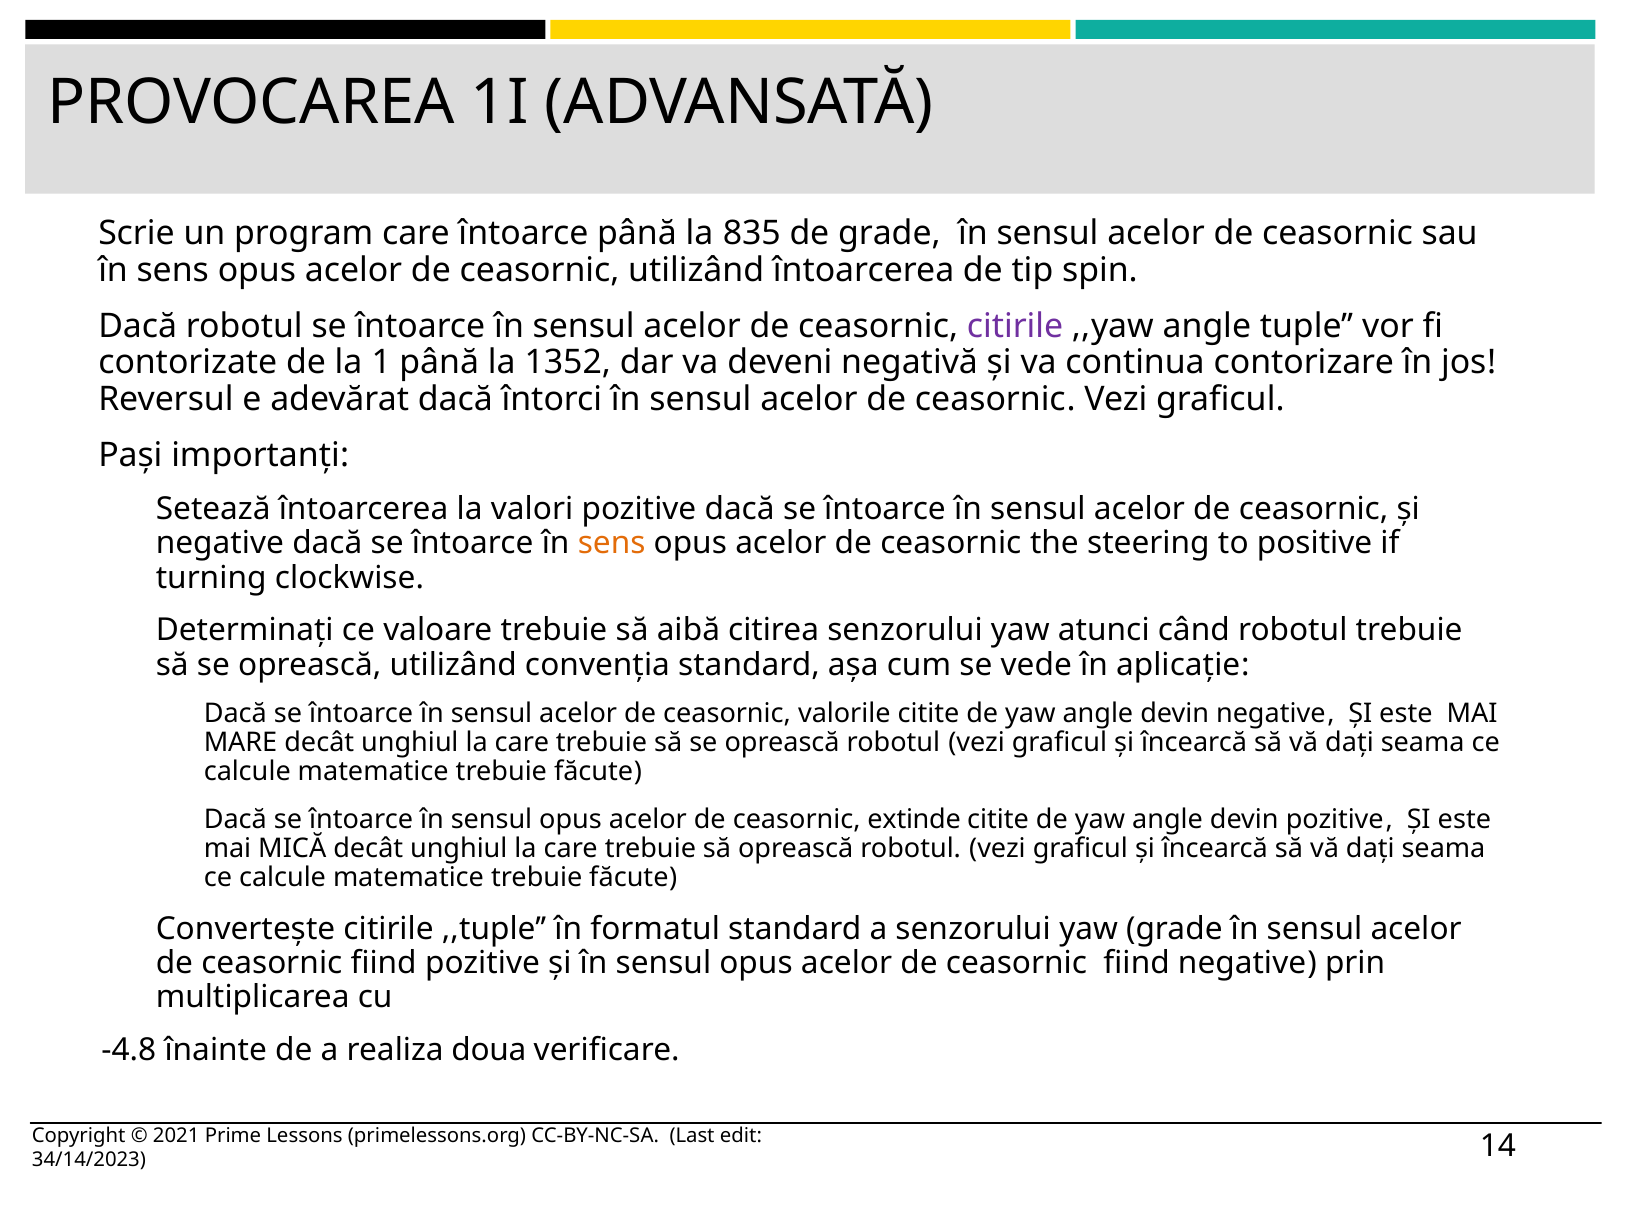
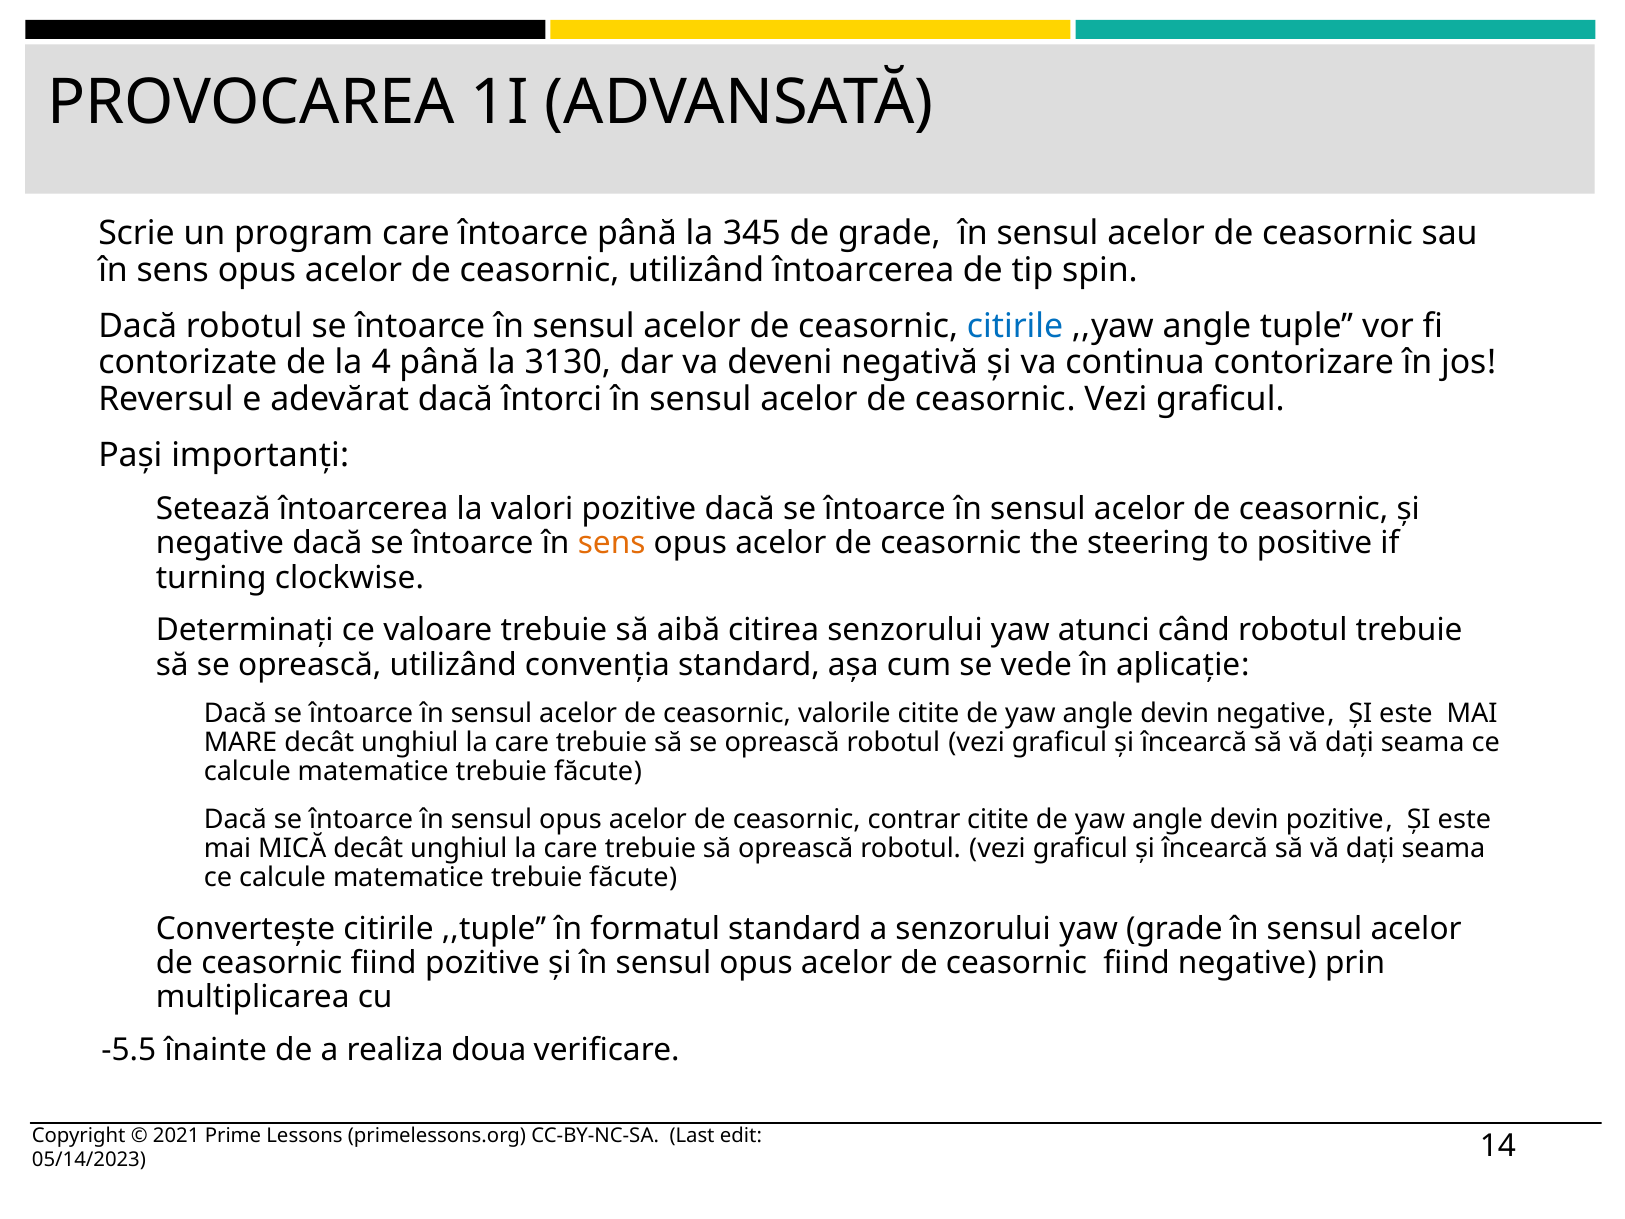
835: 835 -> 345
citirile at (1015, 326) colour: purple -> blue
1: 1 -> 4
1352: 1352 -> 3130
extinde: extinde -> contrar
-4.8: -4.8 -> -5.5
34/14/2023: 34/14/2023 -> 05/14/2023
